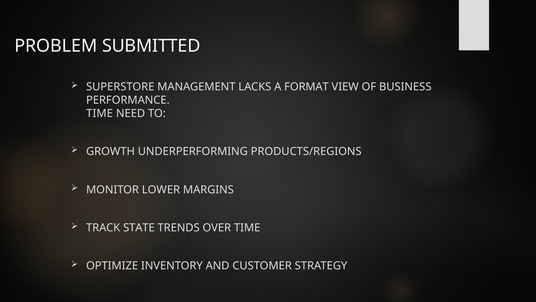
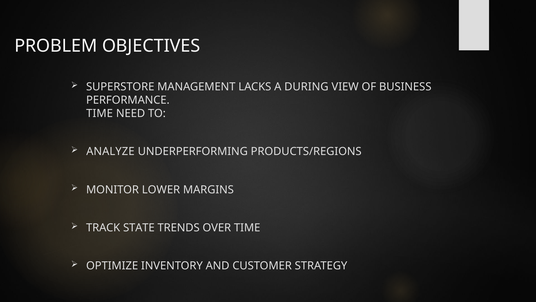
SUBMITTED: SUBMITTED -> OBJECTIVES
FORMAT: FORMAT -> DURING
GROWTH: GROWTH -> ANALYZE
